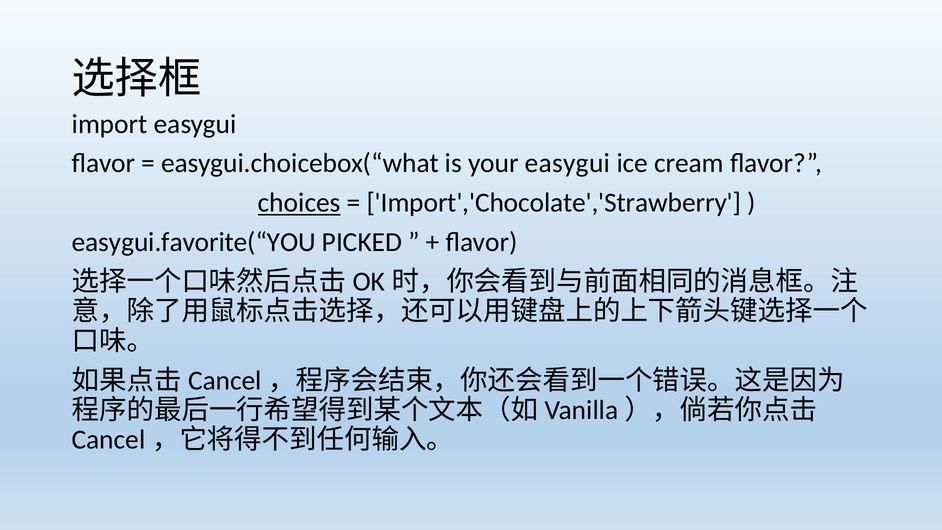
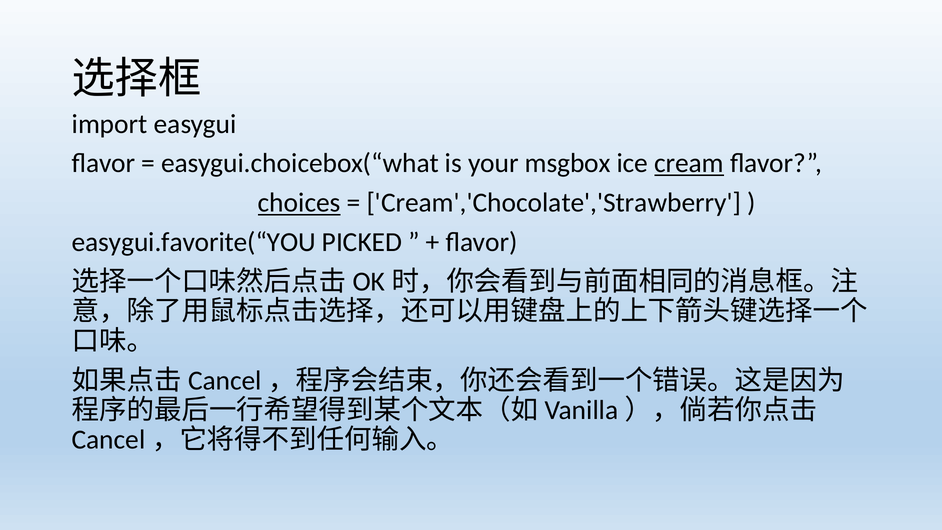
your easygui: easygui -> msgbox
cream underline: none -> present
Import','Chocolate','Strawberry: Import','Chocolate','Strawberry -> Cream','Chocolate','Strawberry
